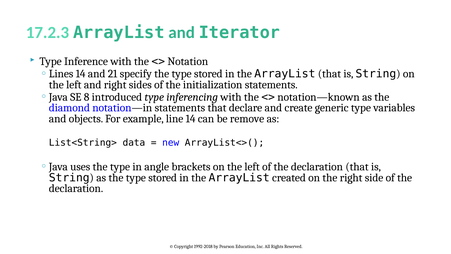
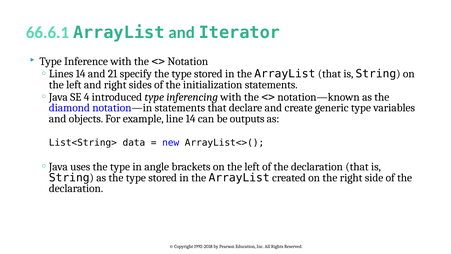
17.2.3: 17.2.3 -> 66.6.1
8: 8 -> 4
remove: remove -> outputs
